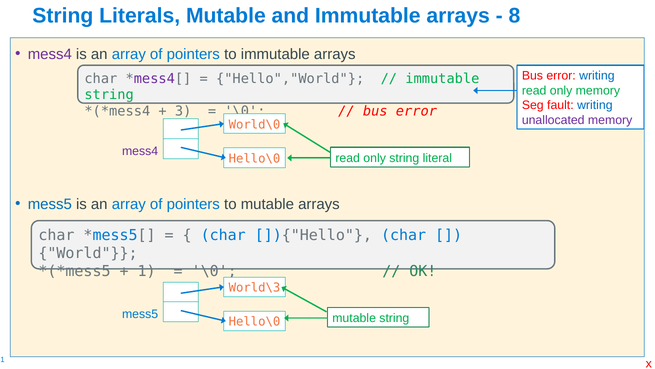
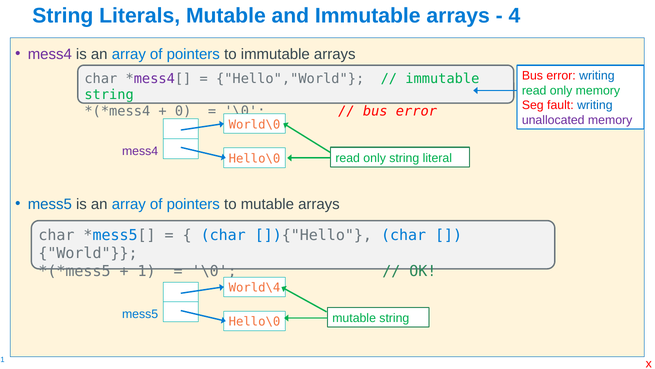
8: 8 -> 4
3: 3 -> 0
World\3: World\3 -> World\4
